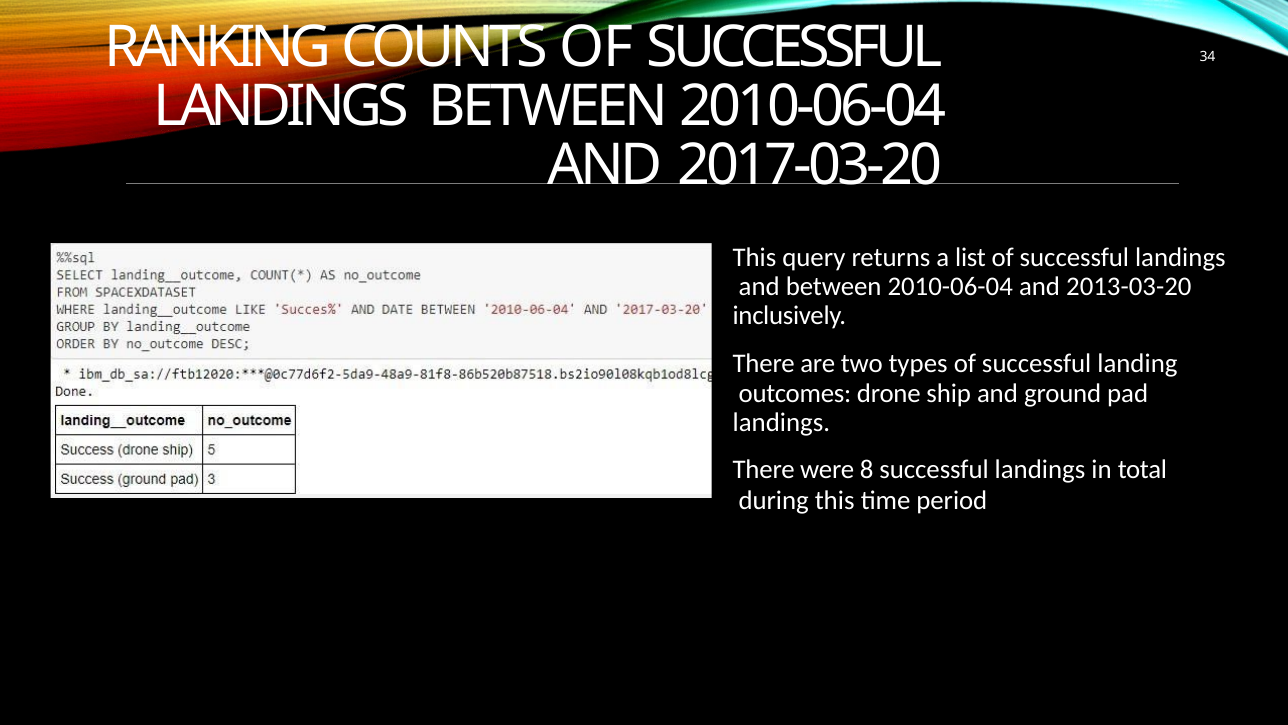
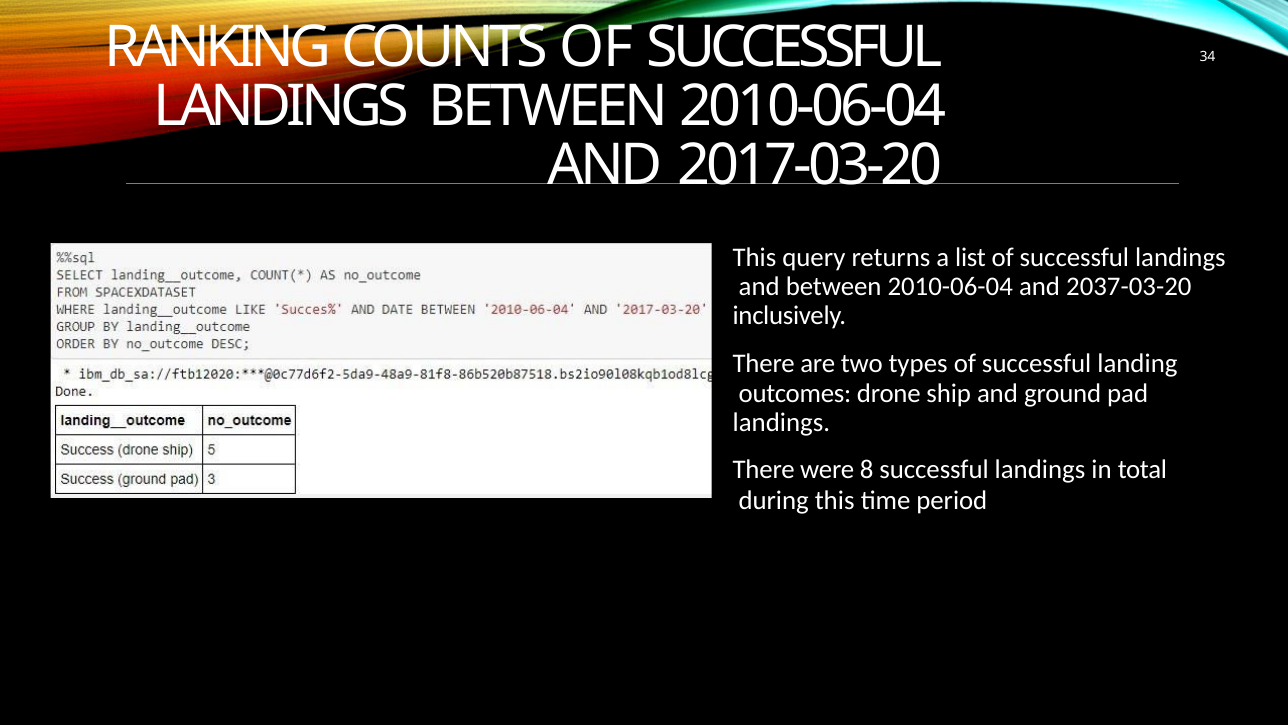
2013-03-20: 2013-03-20 -> 2037-03-20
